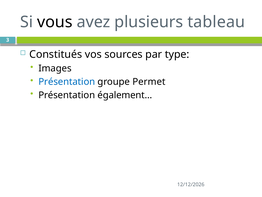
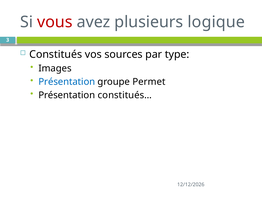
vous colour: black -> red
tableau: tableau -> logique
également…: également… -> constitués…
